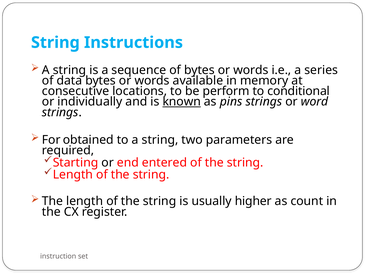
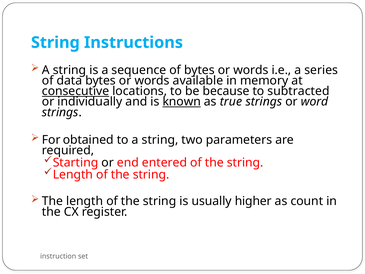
consecutive underline: none -> present
perform: perform -> because
conditional: conditional -> subtracted
pins: pins -> true
